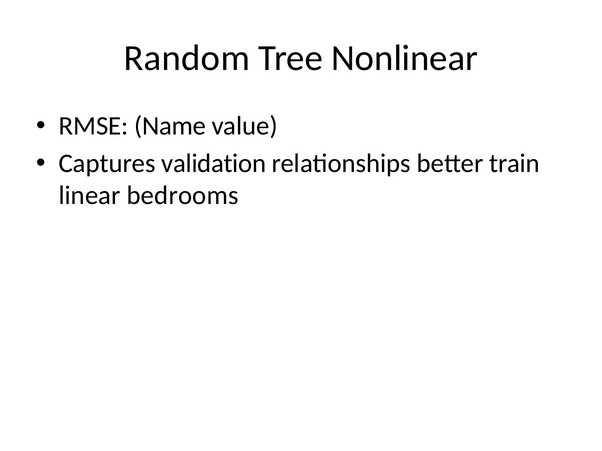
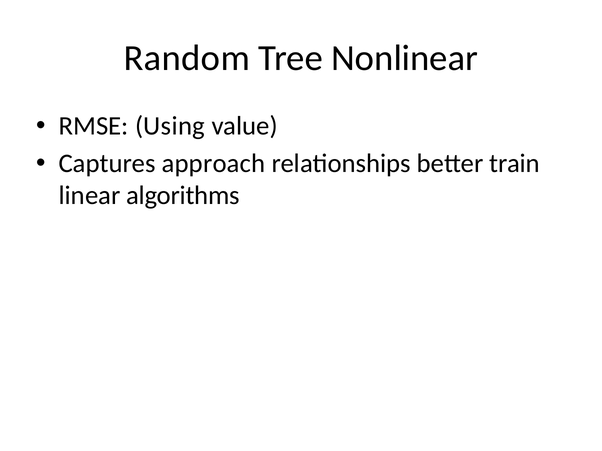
Name: Name -> Using
validation: validation -> approach
bedrooms: bedrooms -> algorithms
